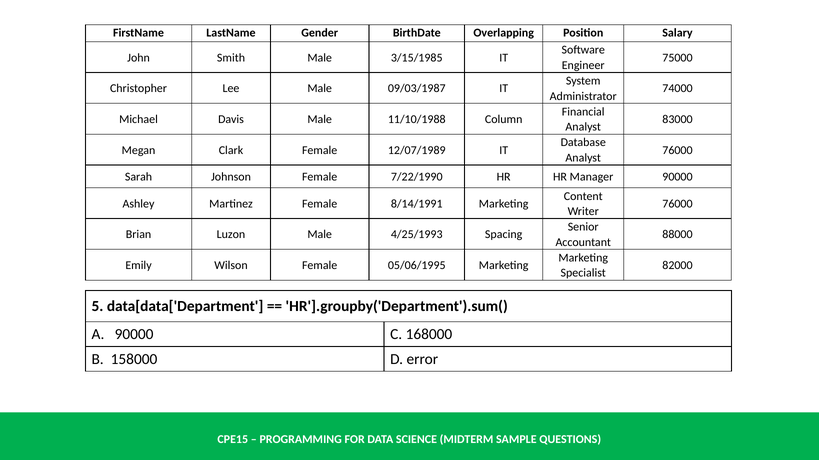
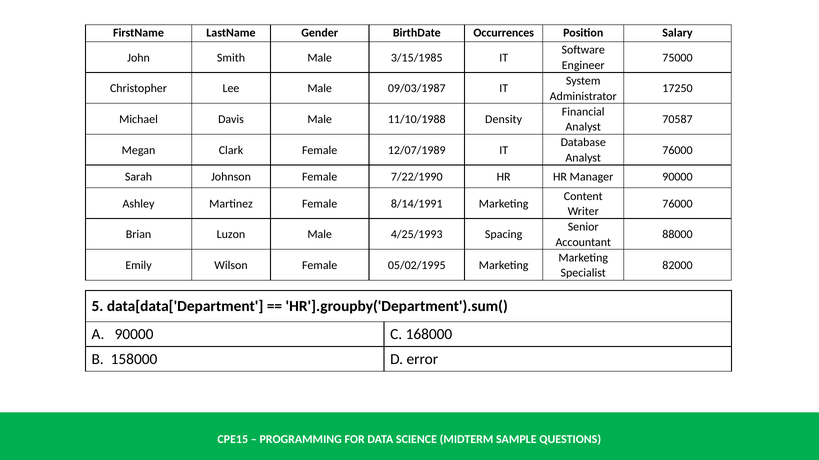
Overlapping: Overlapping -> Occurrences
74000: 74000 -> 17250
Column: Column -> Density
83000: 83000 -> 70587
05/06/1995: 05/06/1995 -> 05/02/1995
